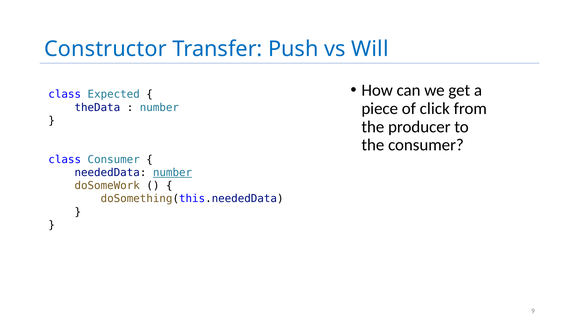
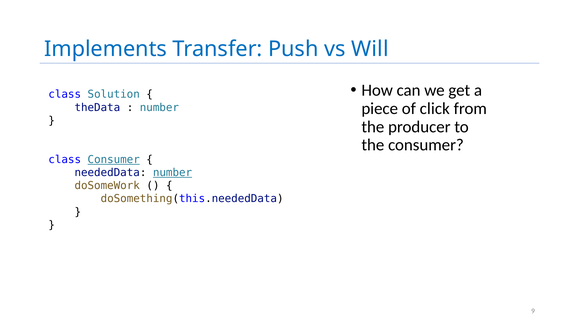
Constructor: Constructor -> Implements
Expected: Expected -> Solution
Consumer at (114, 159) underline: none -> present
